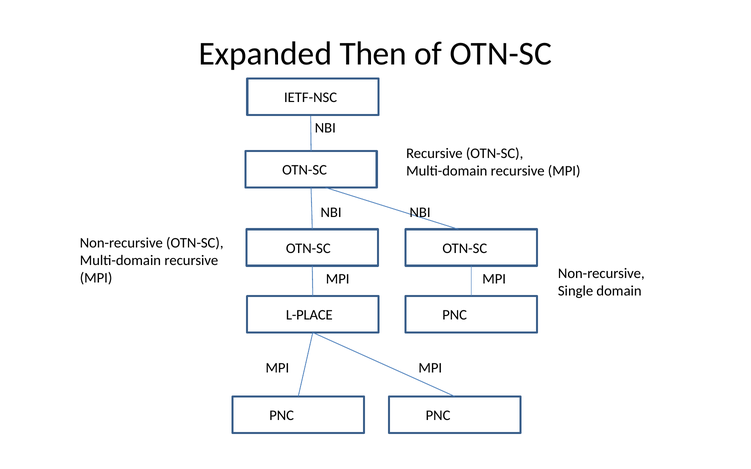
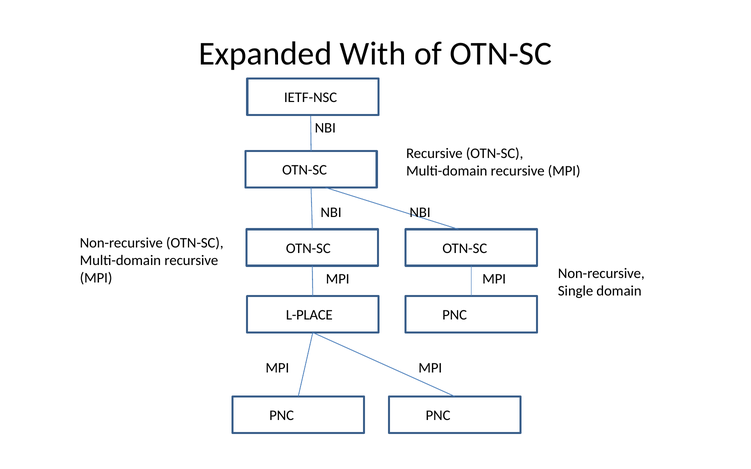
Then: Then -> With
